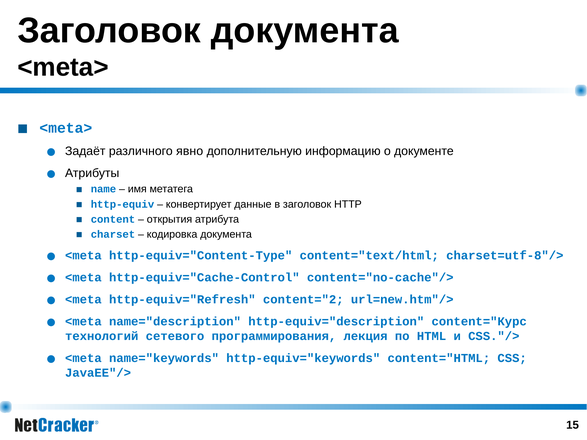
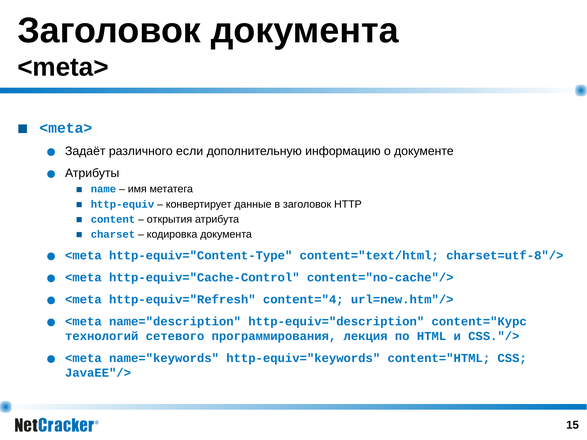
явно: явно -> если
content="2: content="2 -> content="4
